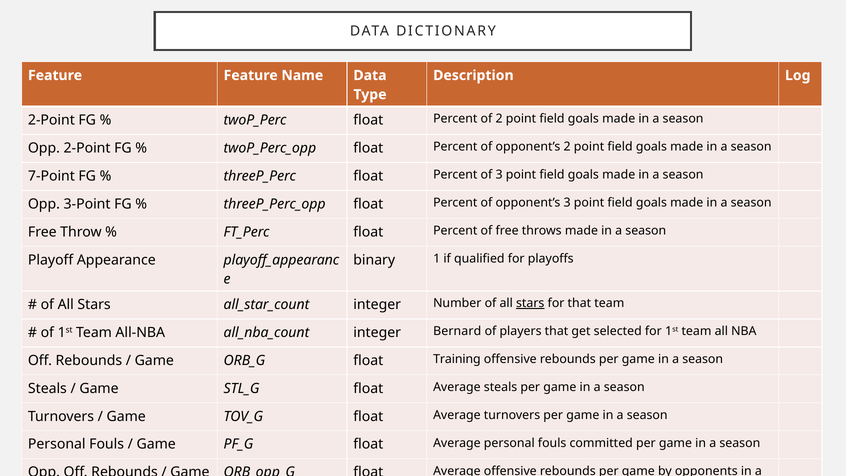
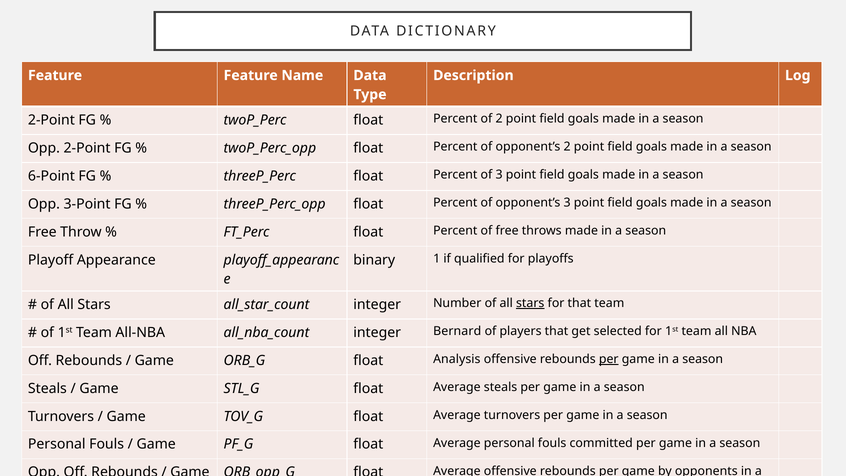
7-Point: 7-Point -> 6-Point
Training: Training -> Analysis
per at (609, 359) underline: none -> present
